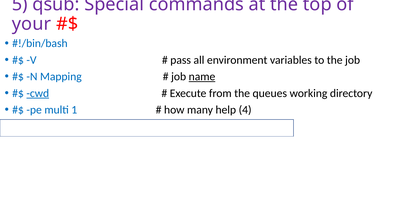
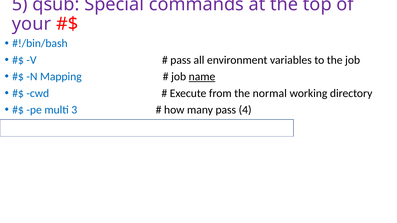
cwd underline: present -> none
queues: queues -> normal
1: 1 -> 3
many help: help -> pass
